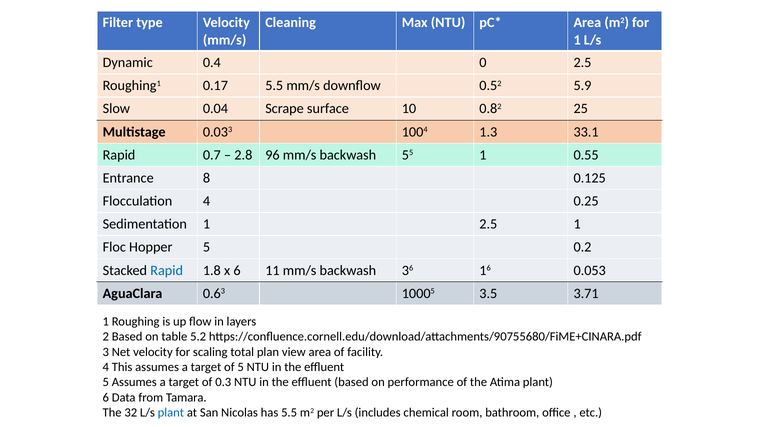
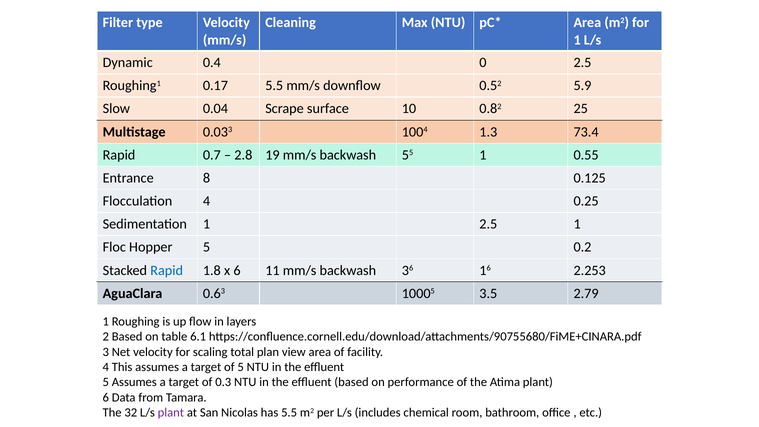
33.1: 33.1 -> 73.4
96: 96 -> 19
0.053: 0.053 -> 2.253
3.71: 3.71 -> 2.79
5.2: 5.2 -> 6.1
plant at (171, 413) colour: blue -> purple
